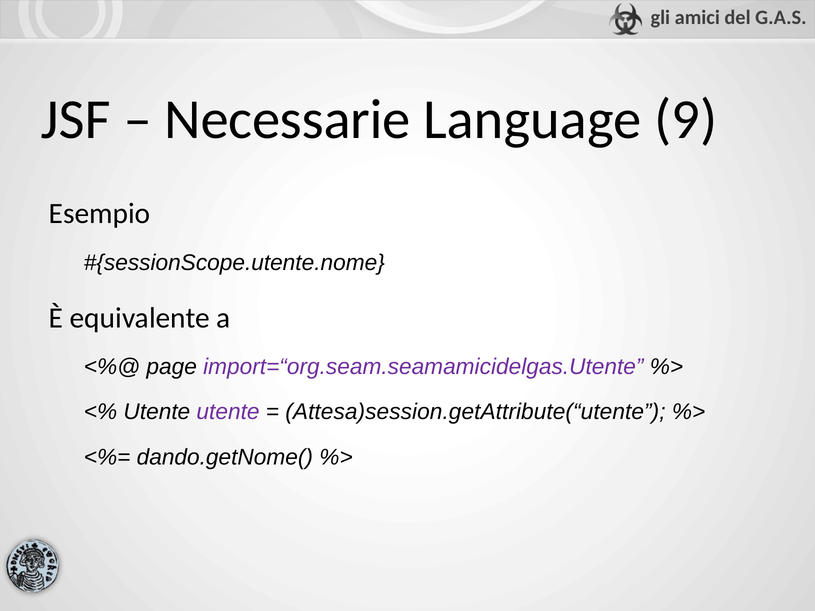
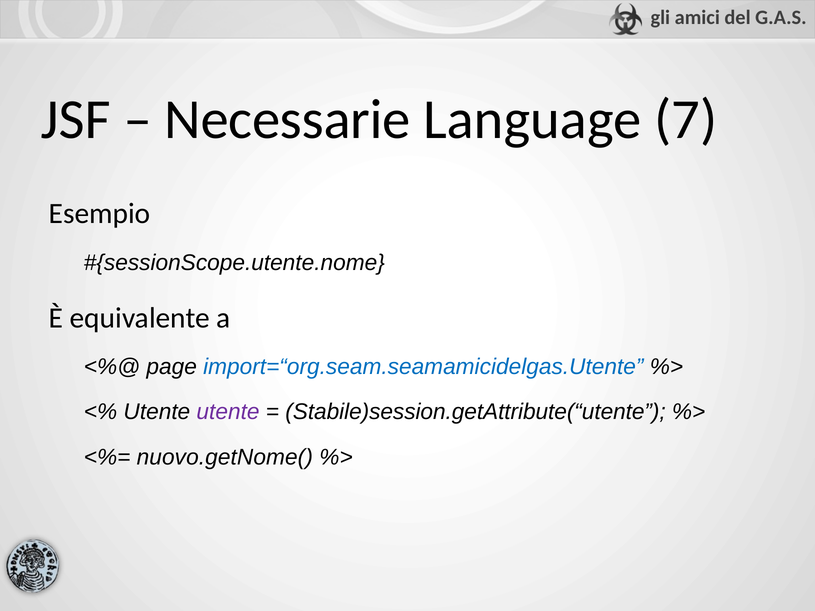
9: 9 -> 7
import=“org.seam.seamamicidelgas.Utente colour: purple -> blue
Attesa)session.getAttribute(“utente: Attesa)session.getAttribute(“utente -> Stabile)session.getAttribute(“utente
dando.getNome(: dando.getNome( -> nuovo.getNome(
